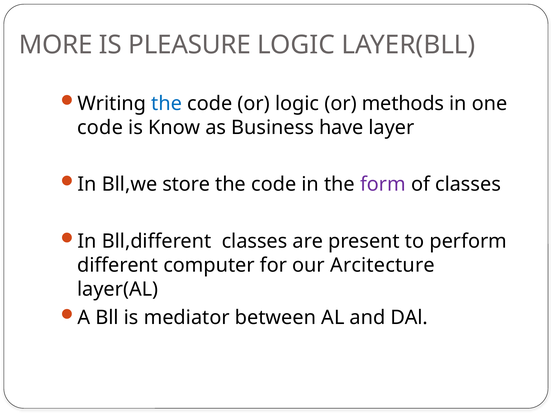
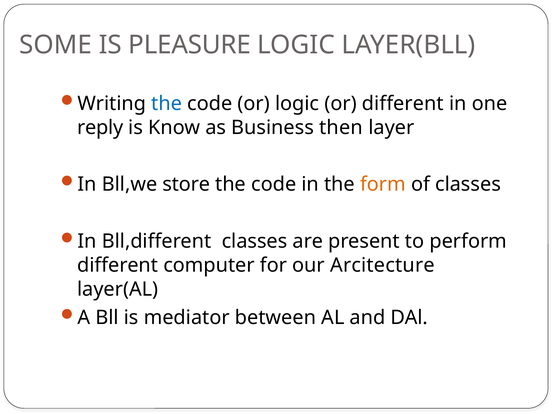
MORE: MORE -> SOME
or methods: methods -> different
code at (100, 127): code -> reply
have: have -> then
form colour: purple -> orange
